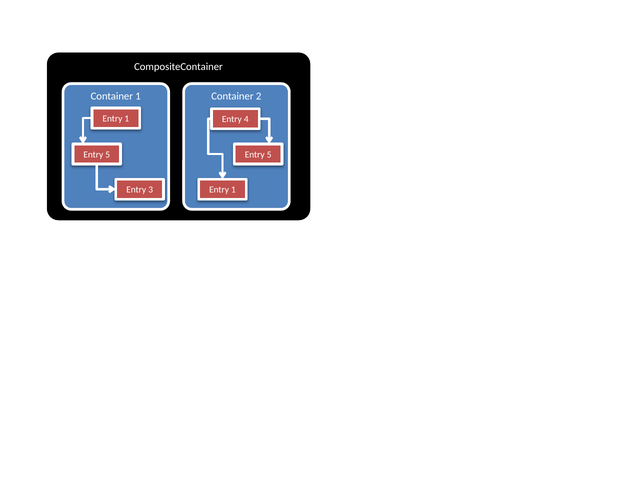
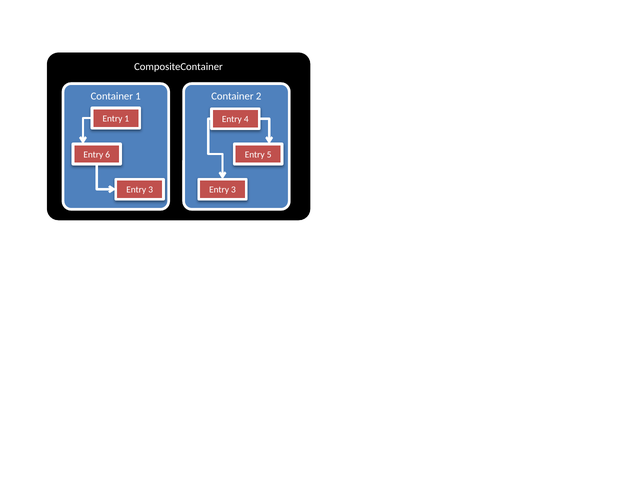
5 at (108, 155): 5 -> 6
1 at (233, 190): 1 -> 3
